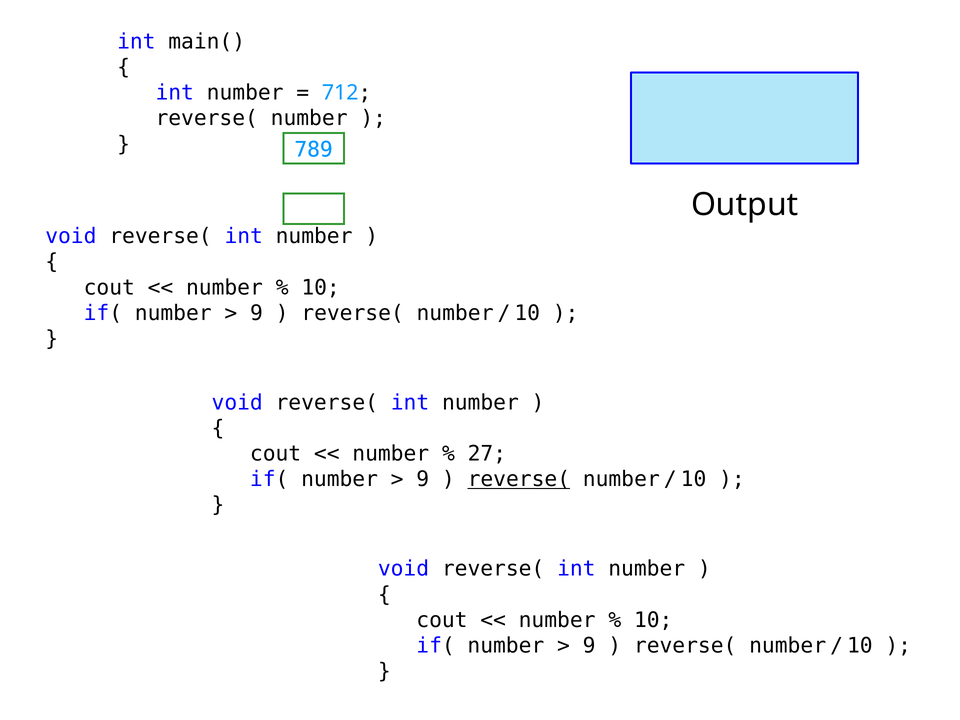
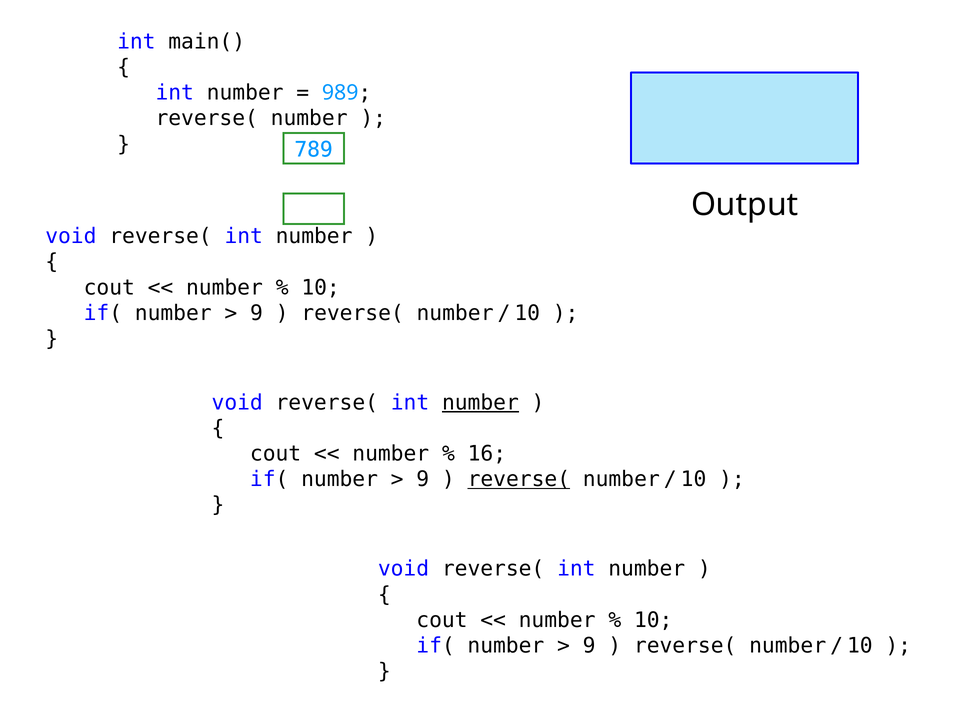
712: 712 -> 989
number at (480, 403) underline: none -> present
27: 27 -> 16
